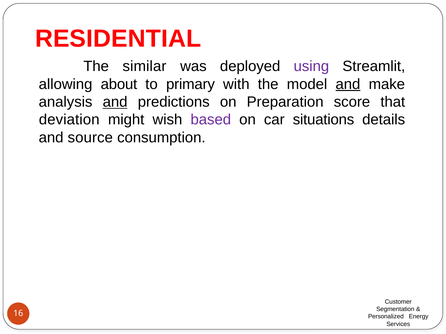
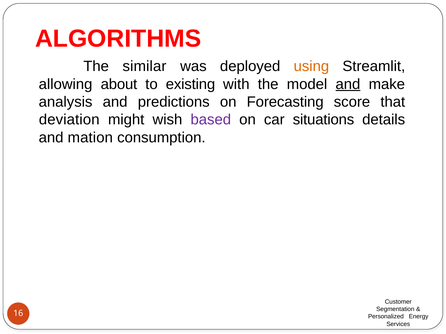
RESIDENTIAL: RESIDENTIAL -> ALGORITHMS
using colour: purple -> orange
primary: primary -> existing
and at (115, 102) underline: present -> none
Preparation: Preparation -> Forecasting
source: source -> mation
